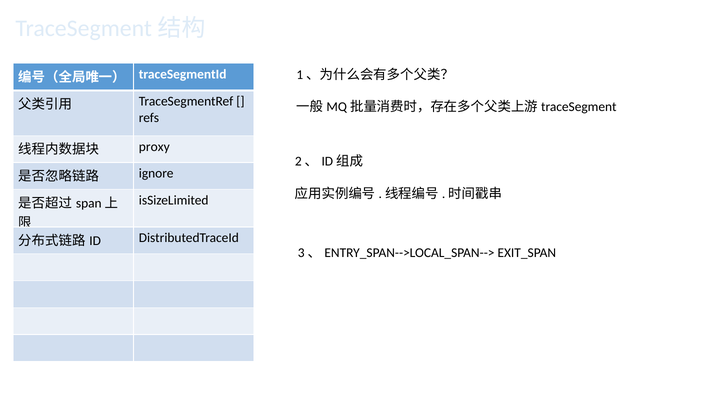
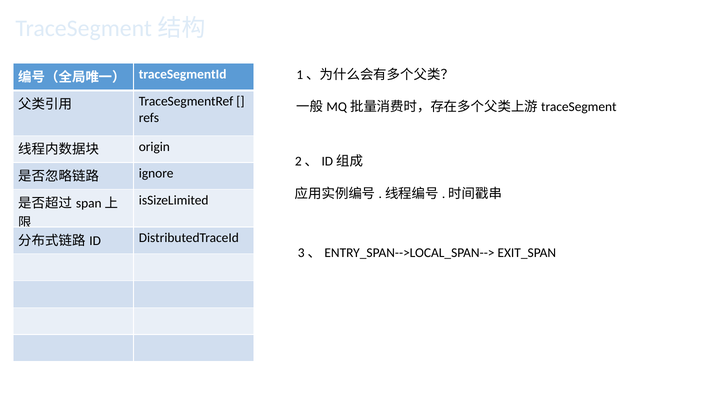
proxy: proxy -> origin
